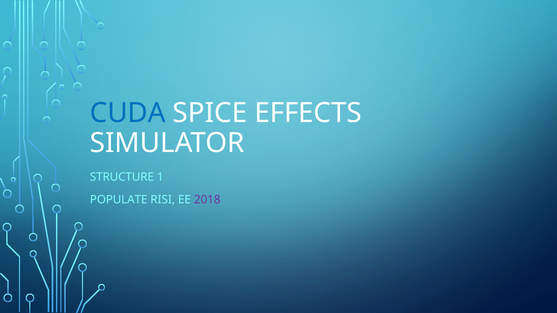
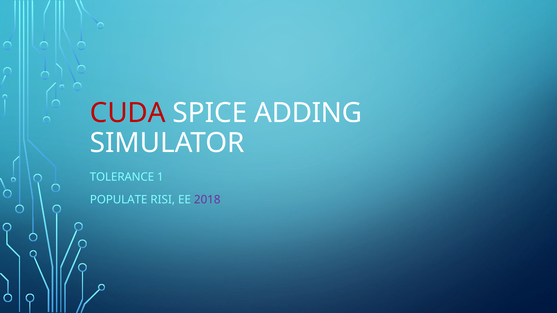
CUDA colour: blue -> red
EFFECTS: EFFECTS -> ADDING
STRUCTURE: STRUCTURE -> TOLERANCE
